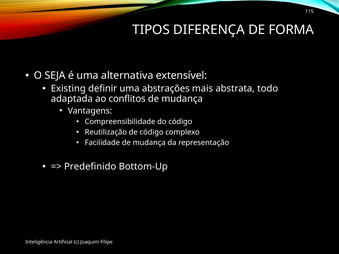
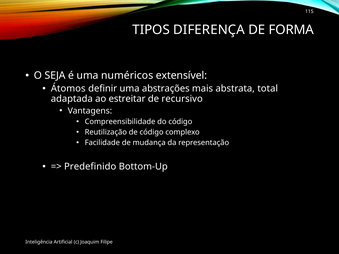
alternativa: alternativa -> numéricos
Existing: Existing -> Átomos
todo: todo -> total
conflitos: conflitos -> estreitar
mudança at (182, 99): mudança -> recursivo
